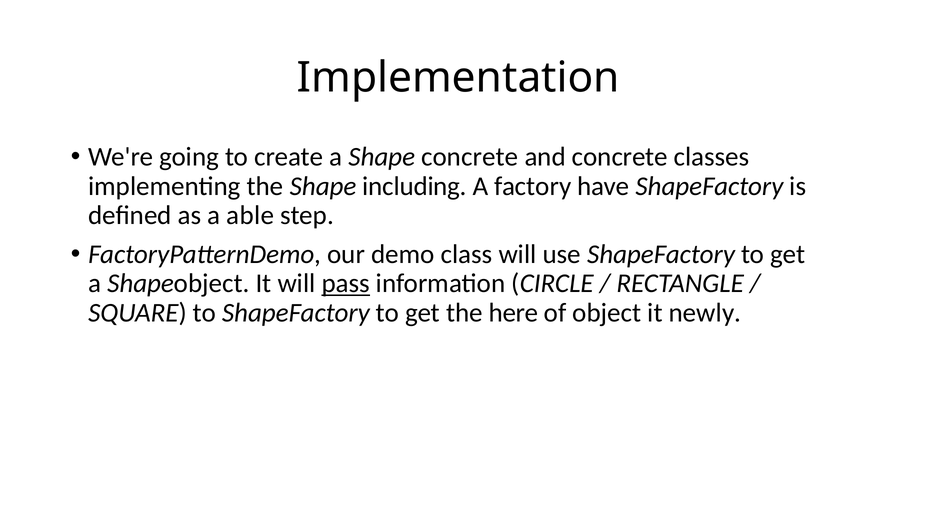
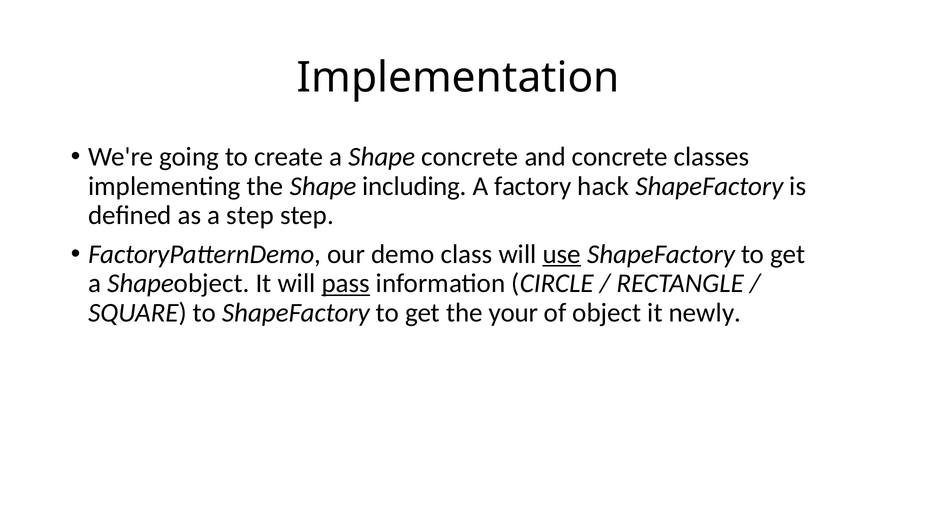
have: have -> hack
a able: able -> step
use underline: none -> present
here: here -> your
